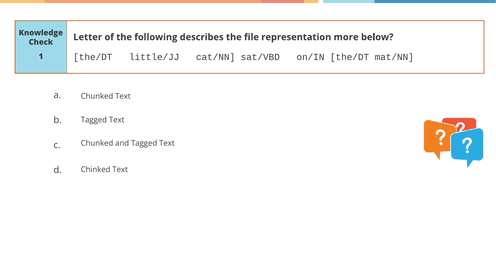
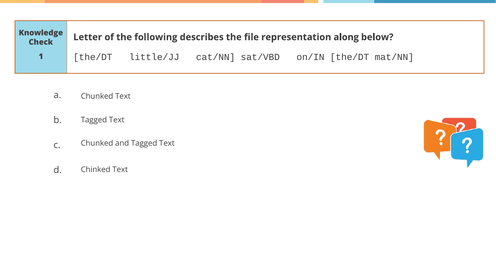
more: more -> along
